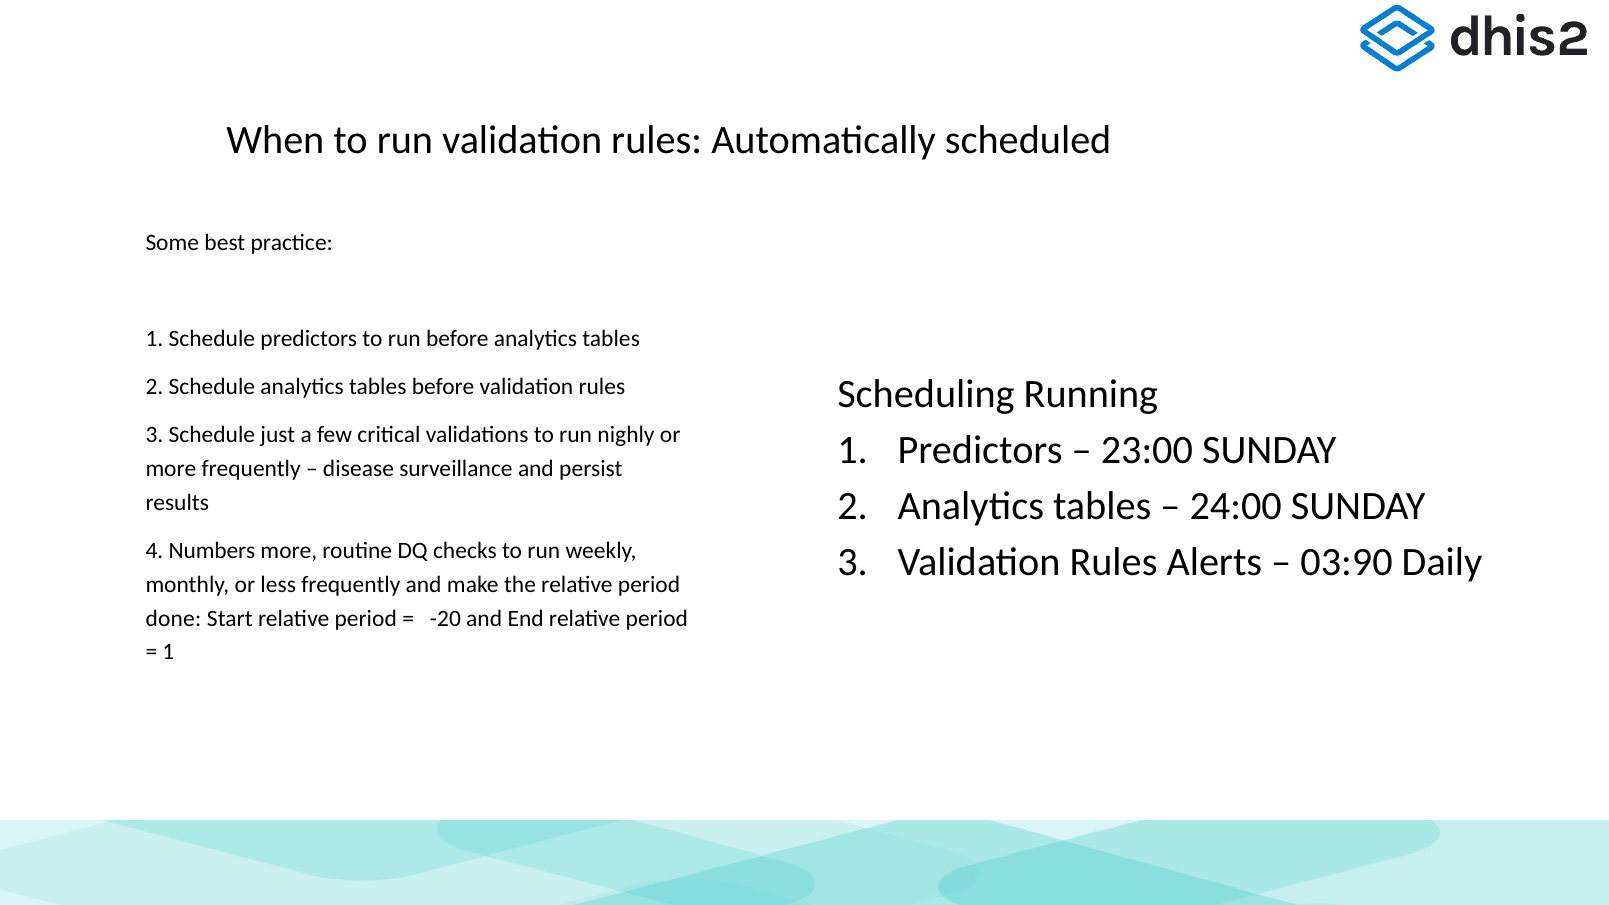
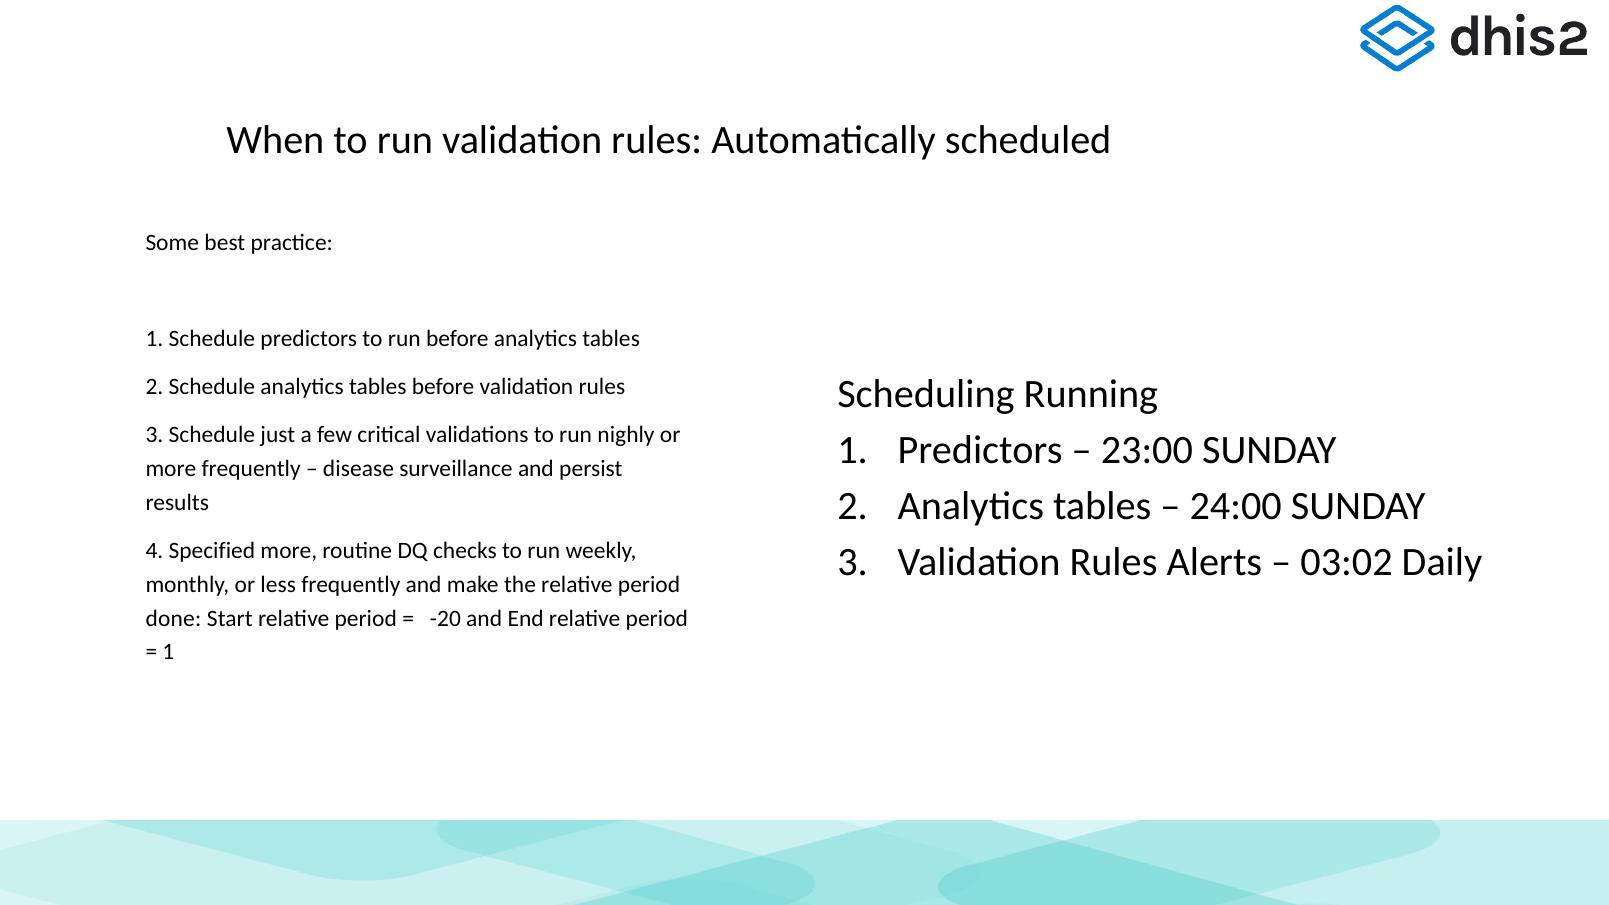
Numbers: Numbers -> Specified
03:90: 03:90 -> 03:02
